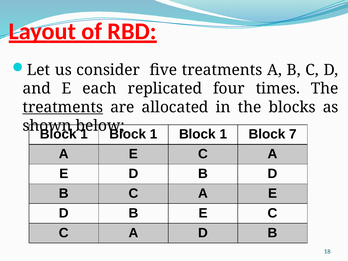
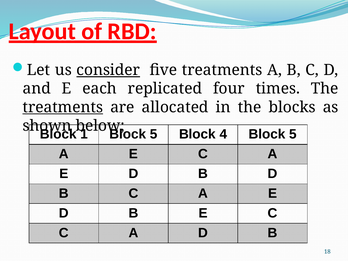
consider underline: none -> present
1 at (154, 134): 1 -> 5
1 at (223, 134): 1 -> 4
7 at (293, 134): 7 -> 5
